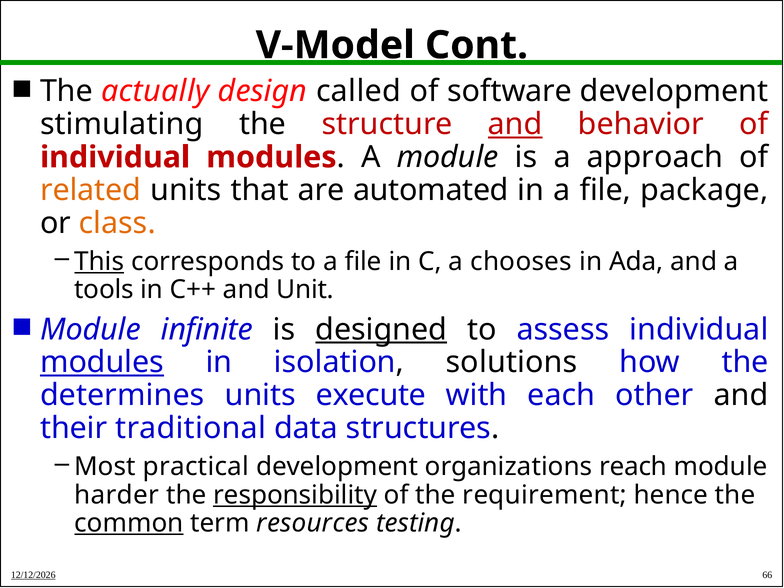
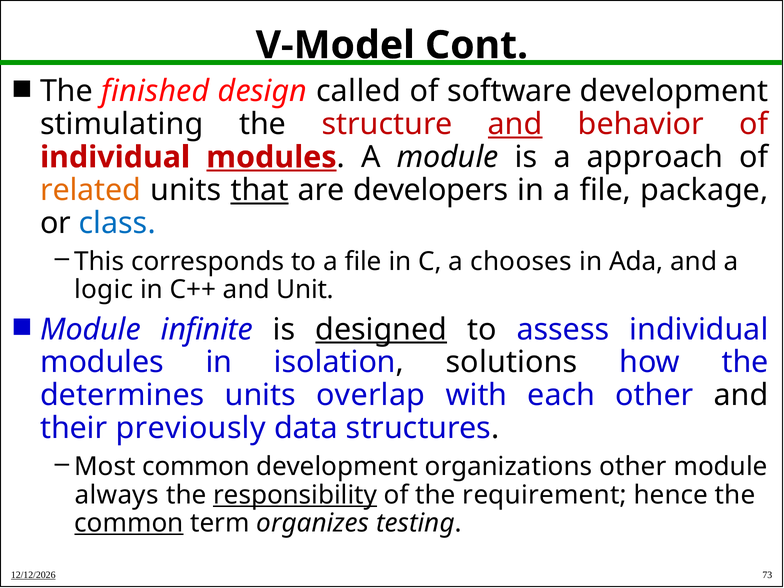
actually: actually -> finished
modules at (271, 157) underline: none -> present
that underline: none -> present
automated: automated -> developers
class colour: orange -> blue
This underline: present -> none
tools: tools -> logic
modules at (102, 362) underline: present -> none
execute: execute -> overlap
traditional: traditional -> previously
Most practical: practical -> common
organizations reach: reach -> other
harder: harder -> always
resources: resources -> organizes
66: 66 -> 73
